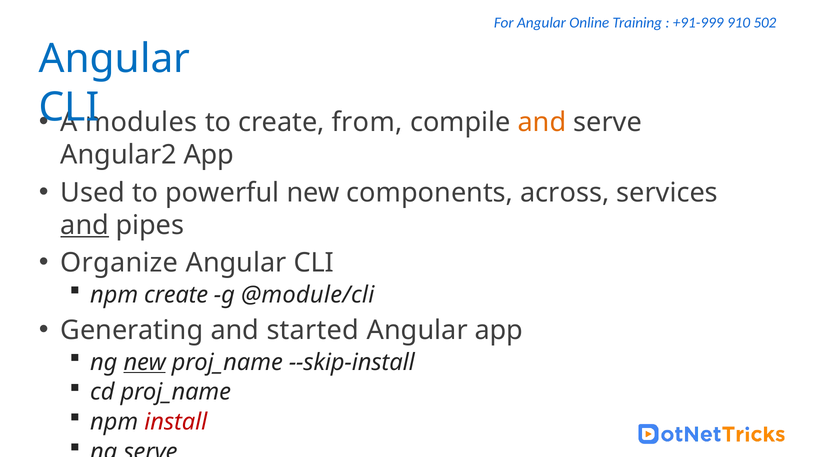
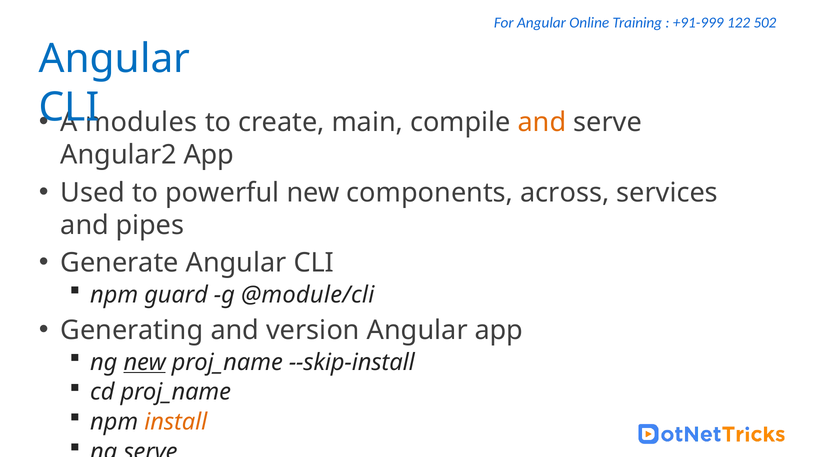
910: 910 -> 122
from: from -> main
and at (85, 225) underline: present -> none
Organize: Organize -> Generate
npm create: create -> guard
started: started -> version
install colour: red -> orange
